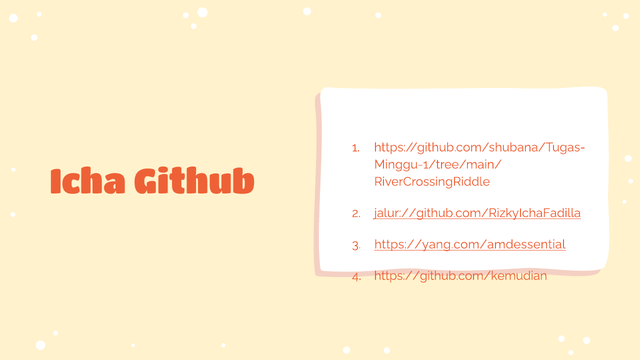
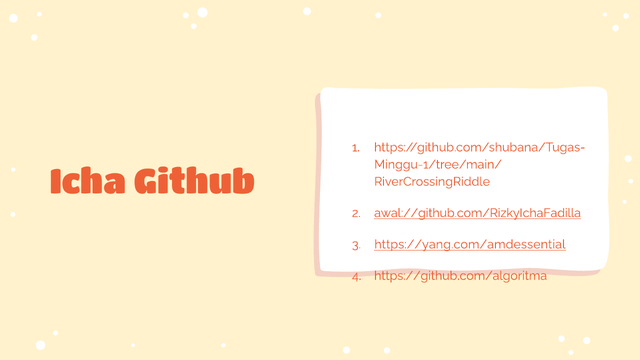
jalur://github.com/RizkyIchaFadilla: jalur://github.com/RizkyIchaFadilla -> awal://github.com/RizkyIchaFadilla
https://github.com/kemudian: https://github.com/kemudian -> https://github.com/algoritma
